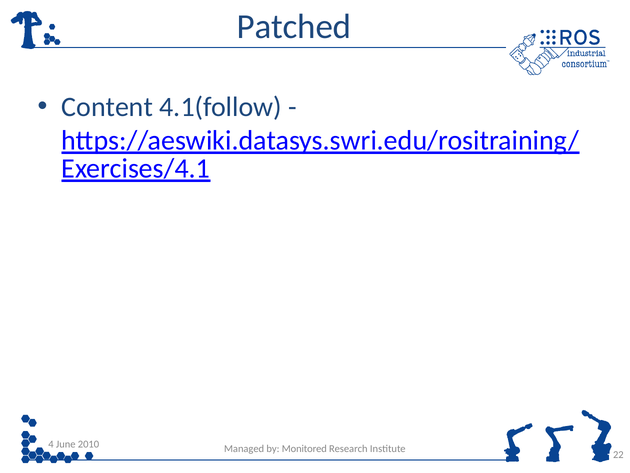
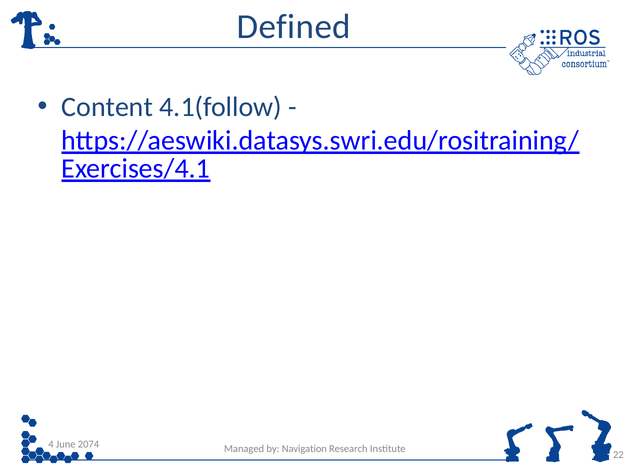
Patched: Patched -> Defined
2010: 2010 -> 2074
Monitored: Monitored -> Navigation
